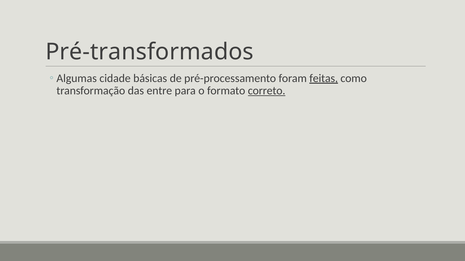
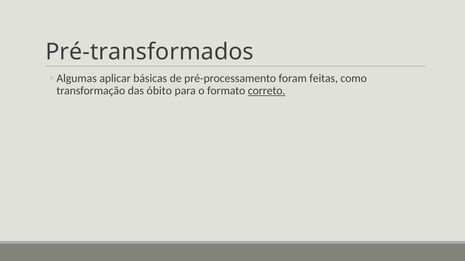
cidade: cidade -> aplicar
feitas underline: present -> none
entre: entre -> óbito
